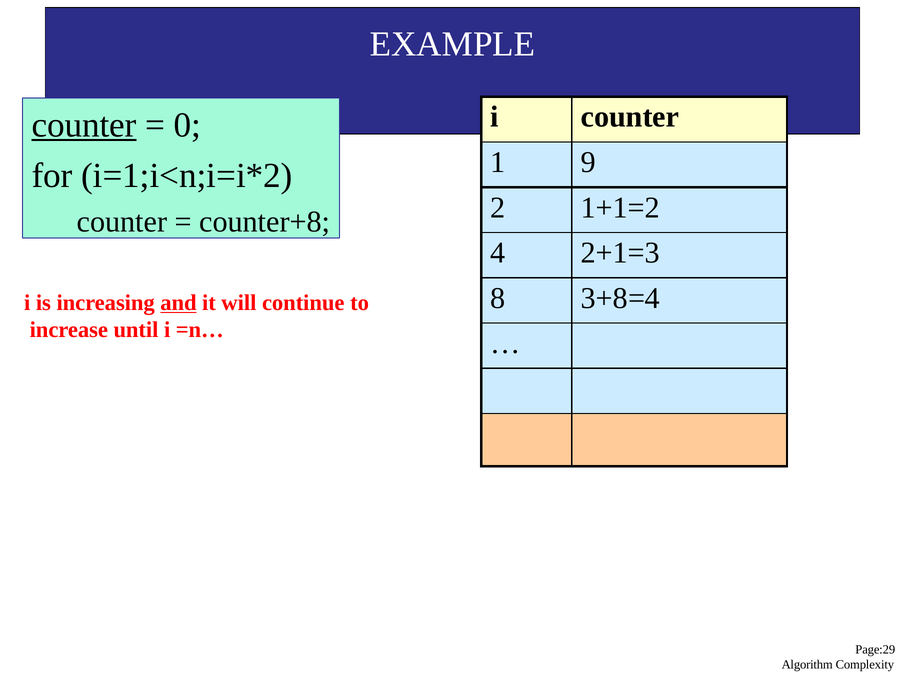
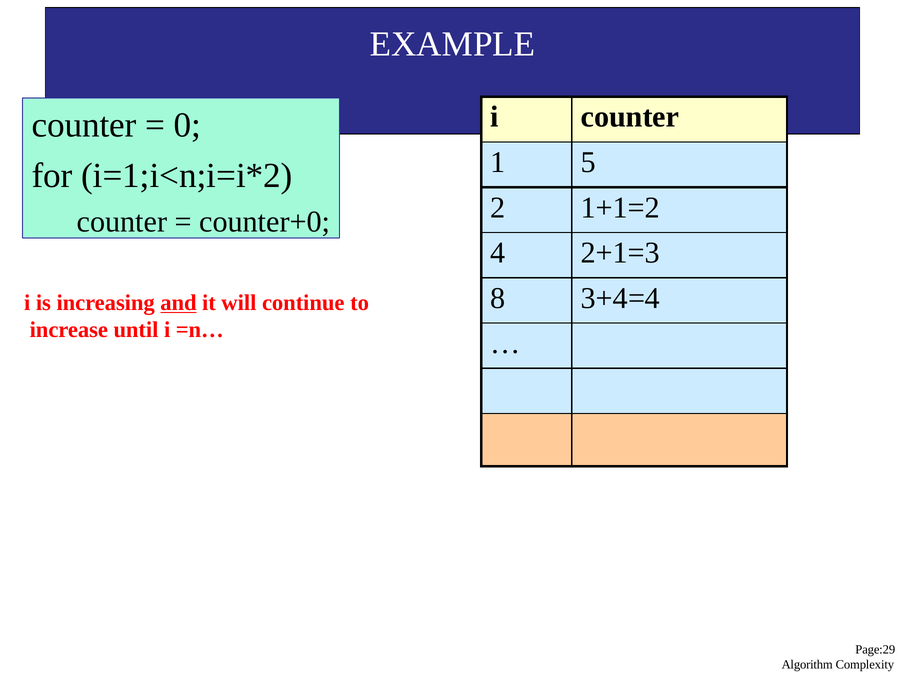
counter at (84, 125) underline: present -> none
9: 9 -> 5
counter+8: counter+8 -> counter+0
3+8=4: 3+8=4 -> 3+4=4
